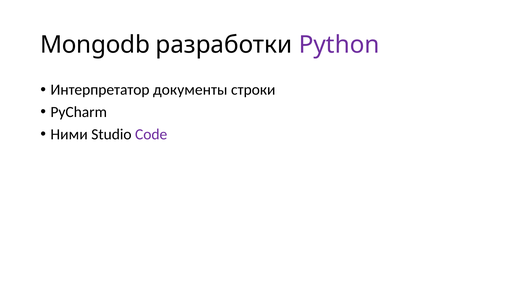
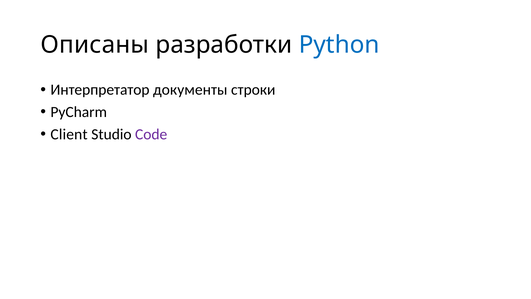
Mongodb: Mongodb -> Описаны
Python colour: purple -> blue
Ними: Ними -> Client
